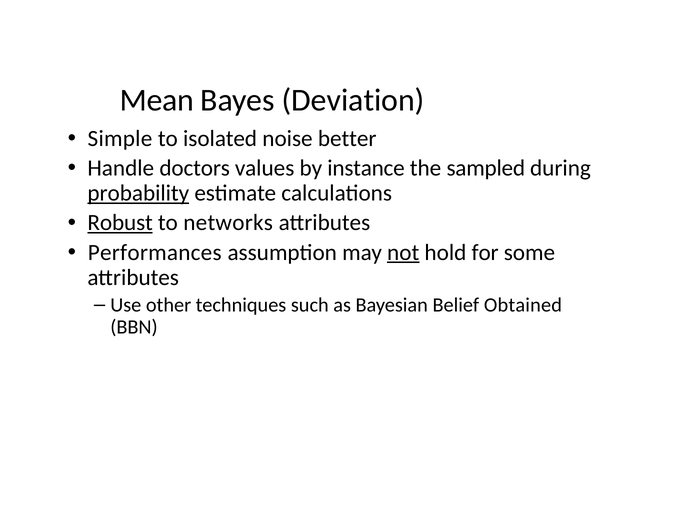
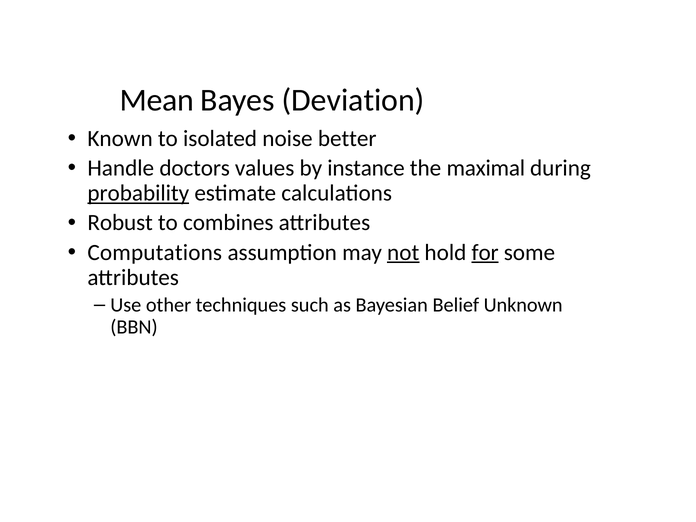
Simple: Simple -> Known
sampled: sampled -> maximal
Robust underline: present -> none
networks: networks -> combines
Performances: Performances -> Computations
for underline: none -> present
Obtained: Obtained -> Unknown
